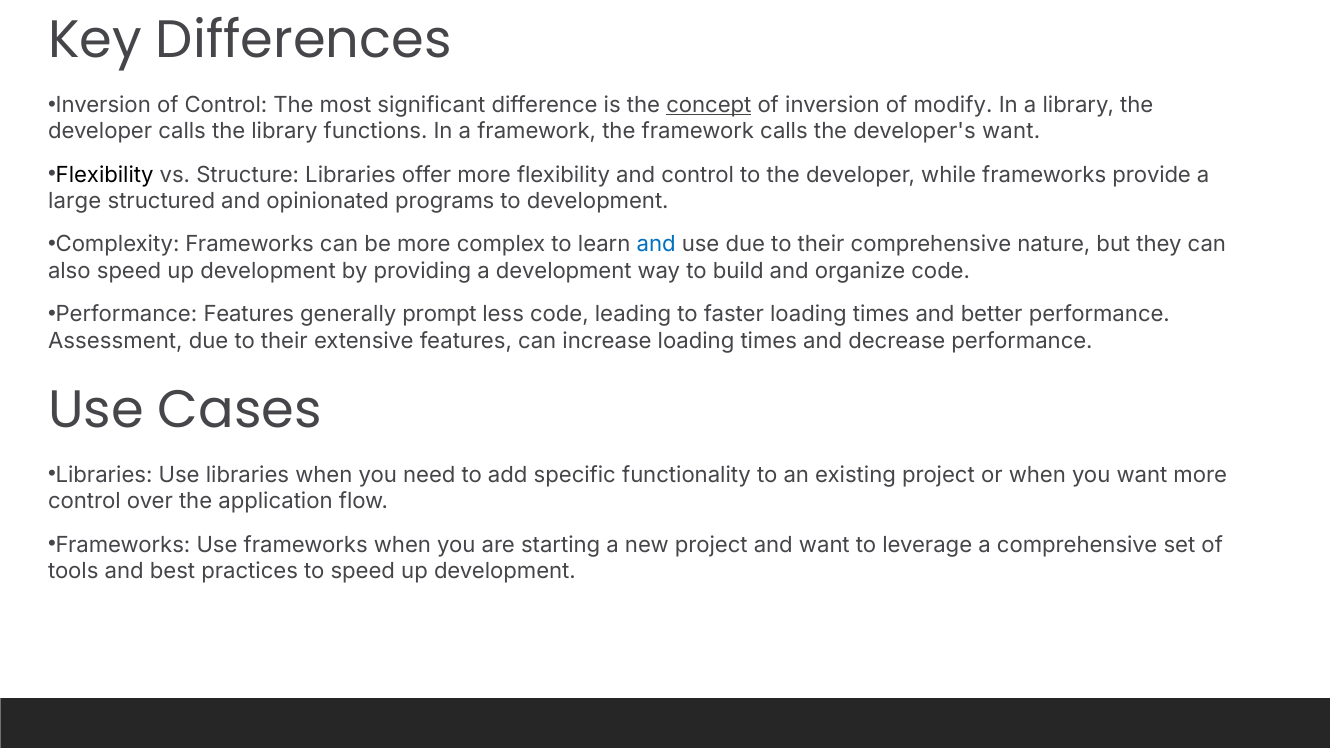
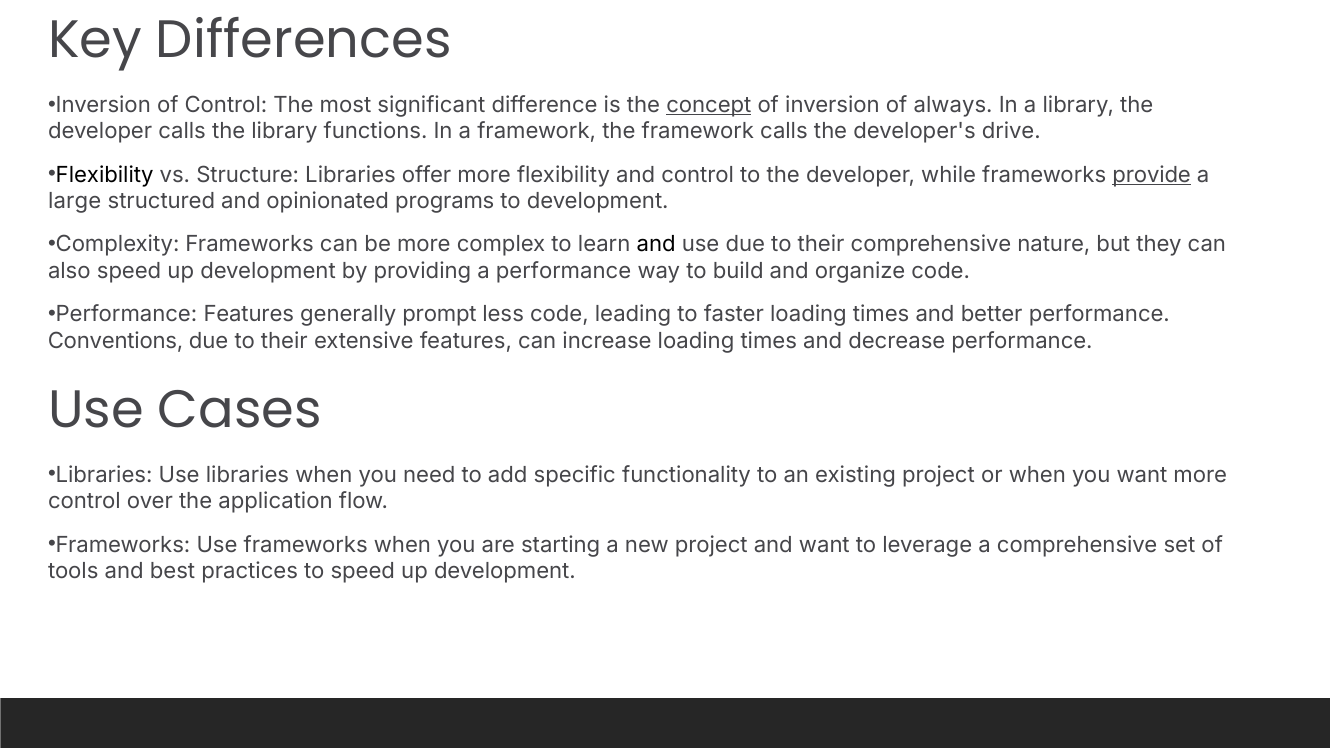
modify: modify -> always
developer's want: want -> drive
provide underline: none -> present
and at (656, 245) colour: blue -> black
a development: development -> performance
Assessment: Assessment -> Conventions
